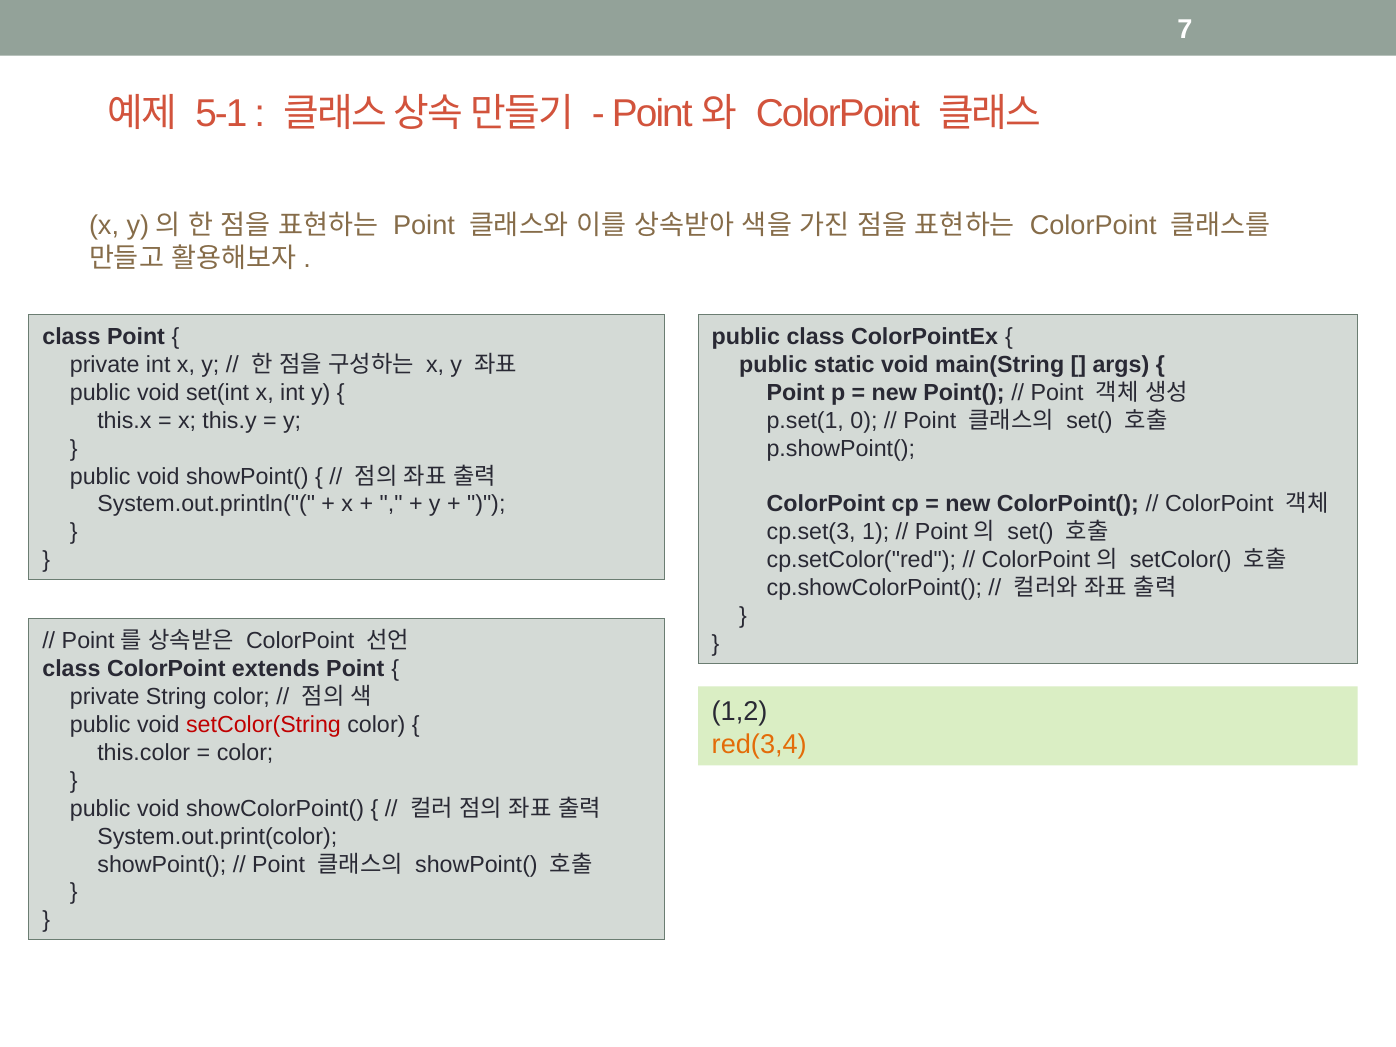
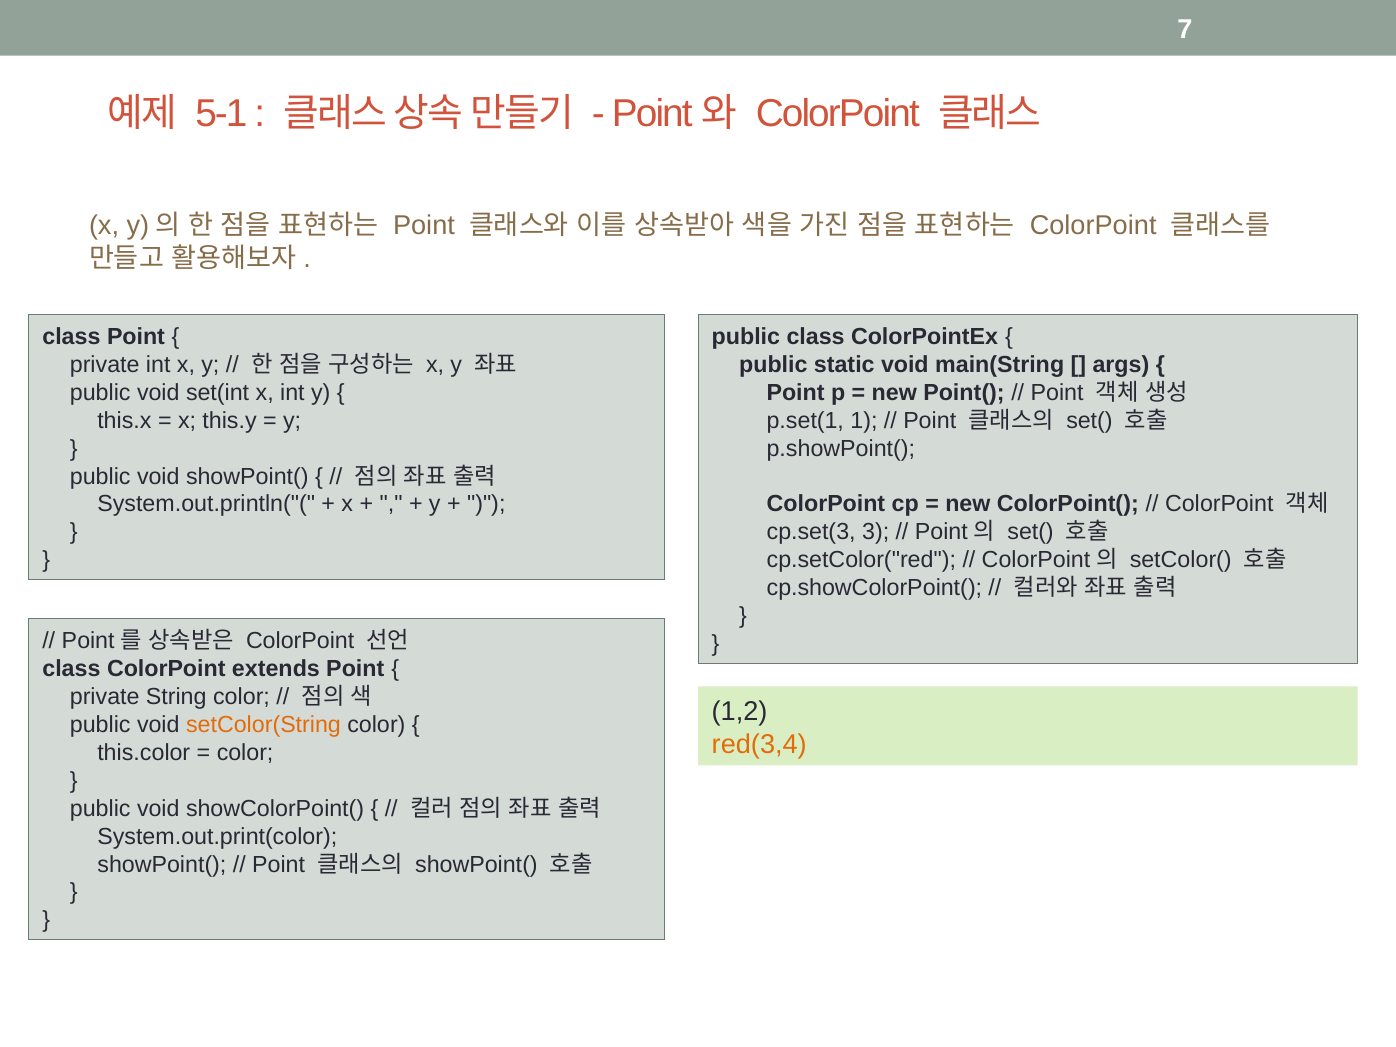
0: 0 -> 1
1: 1 -> 3
setColor(String colour: red -> orange
